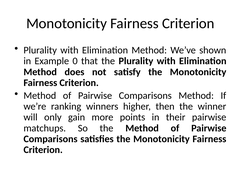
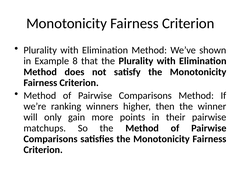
0: 0 -> 8
